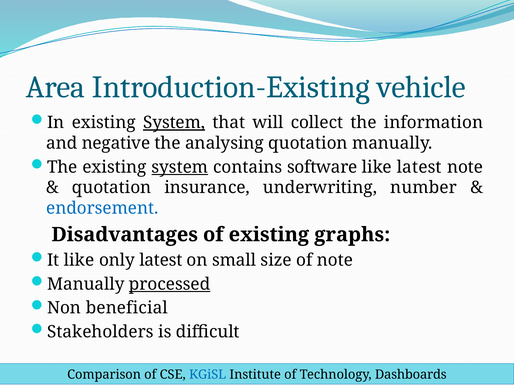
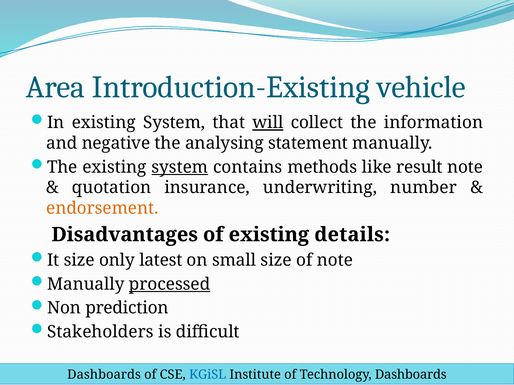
System at (174, 123) underline: present -> none
will underline: none -> present
analysing quotation: quotation -> statement
software: software -> methods
like latest: latest -> result
endorsement colour: blue -> orange
graphs: graphs -> details
It like: like -> size
beneficial: beneficial -> prediction
Comparison at (104, 375): Comparison -> Dashboards
